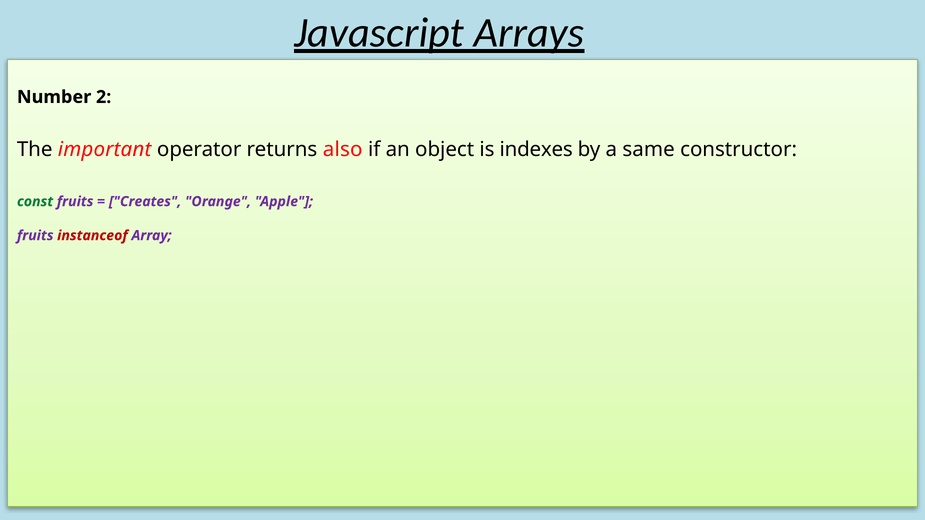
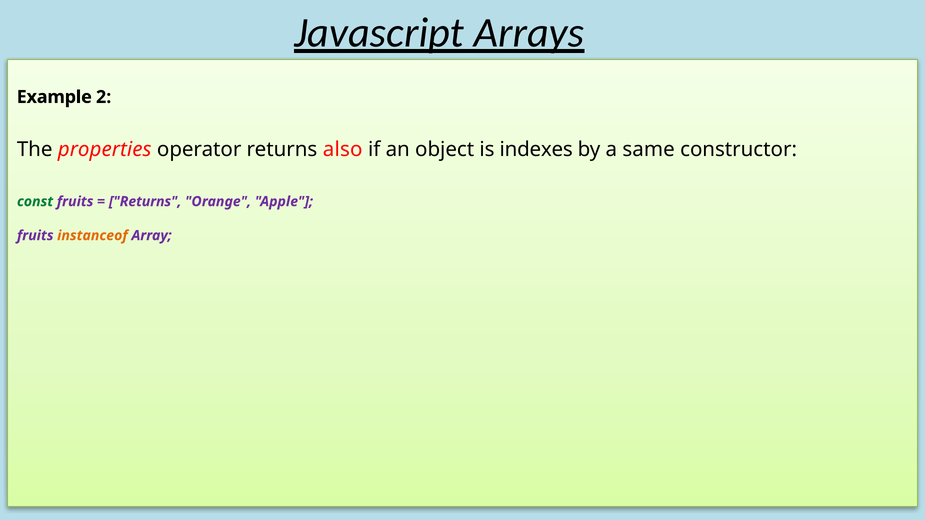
Number: Number -> Example
important: important -> properties
Creates at (145, 202): Creates -> Returns
instanceof colour: red -> orange
